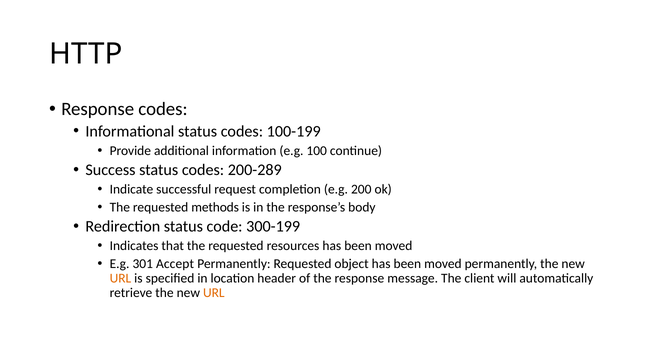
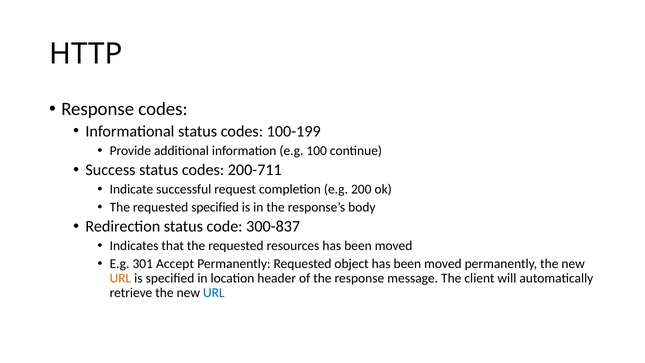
200-289: 200-289 -> 200-711
requested methods: methods -> specified
300-199: 300-199 -> 300-837
URL at (214, 293) colour: orange -> blue
